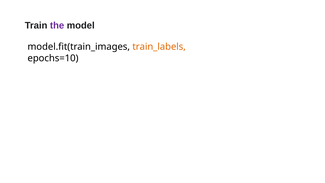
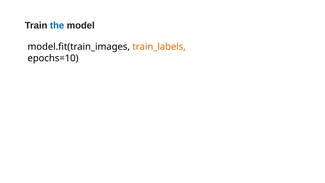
the colour: purple -> blue
